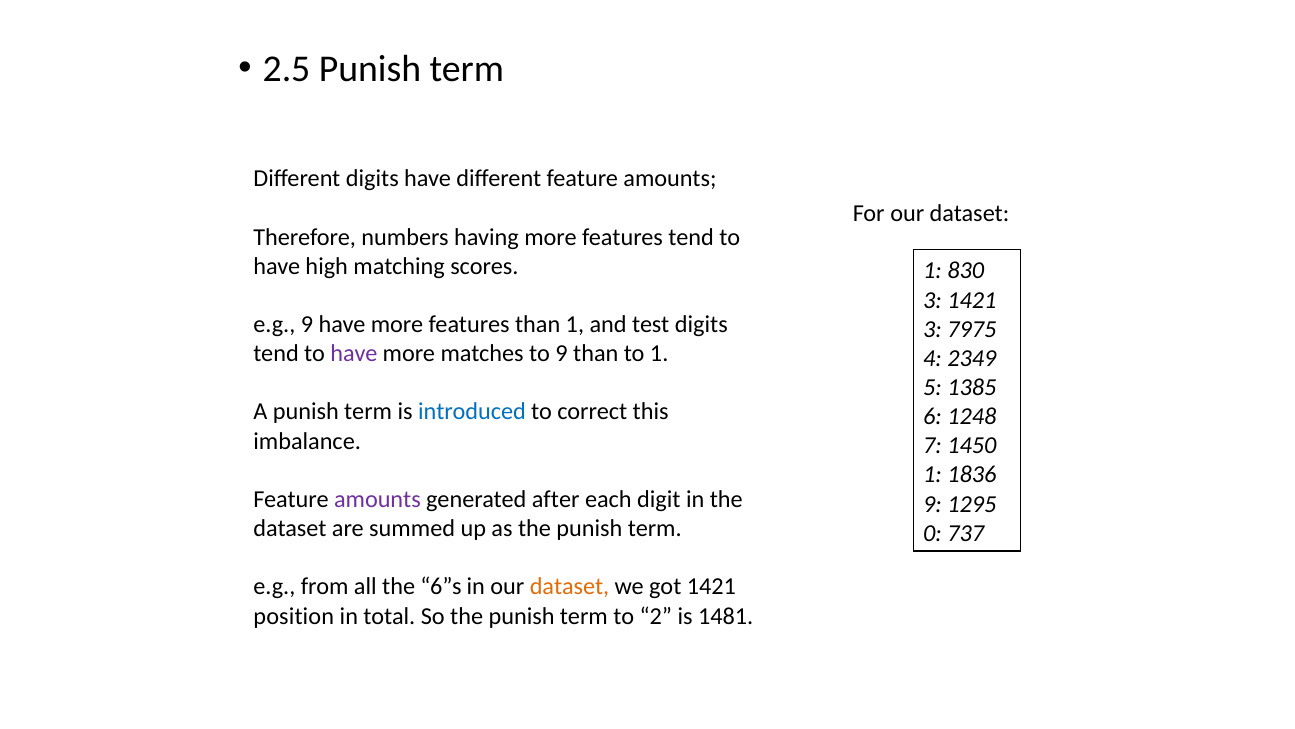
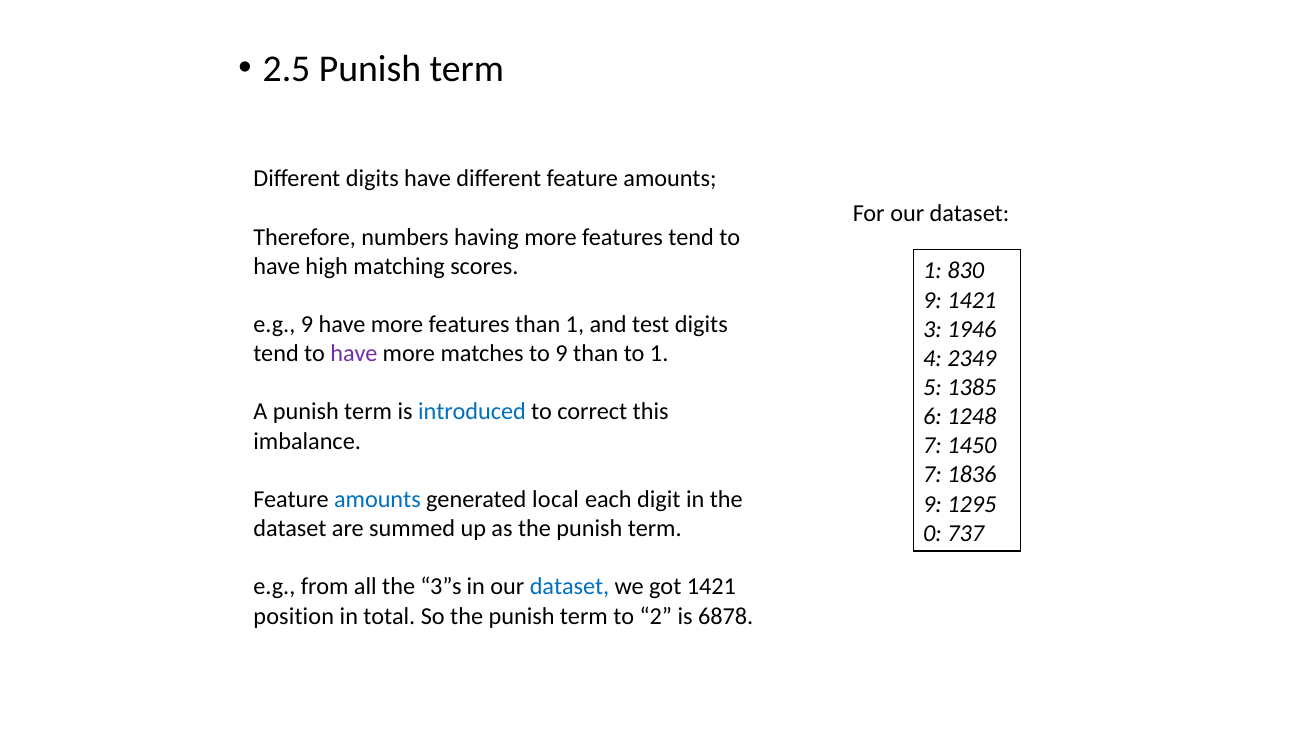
3 at (932, 300): 3 -> 9
7975: 7975 -> 1946
1 at (932, 475): 1 -> 7
amounts at (377, 499) colour: purple -> blue
after: after -> local
6”s: 6”s -> 3”s
dataset at (569, 586) colour: orange -> blue
1481: 1481 -> 6878
